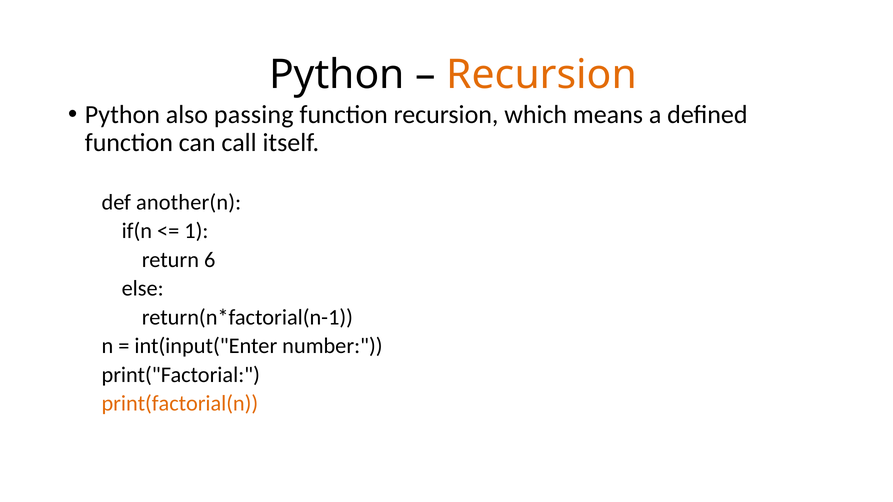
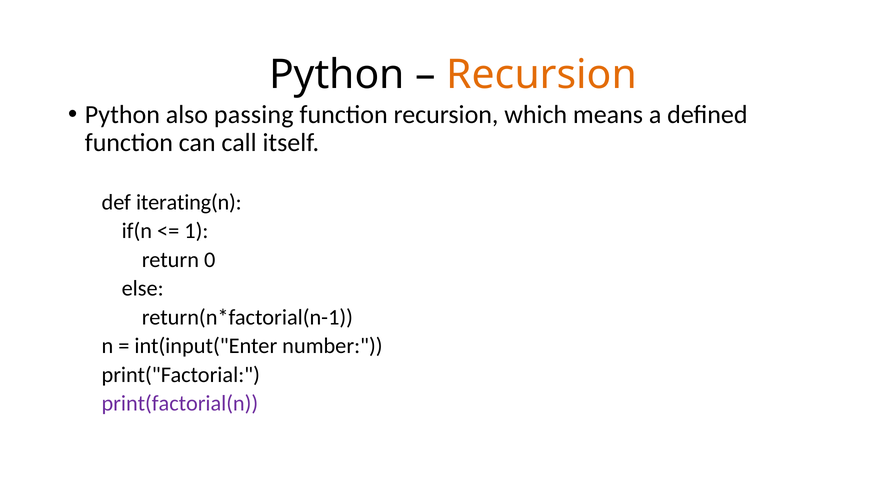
another(n: another(n -> iterating(n
6: 6 -> 0
print(factorial(n colour: orange -> purple
